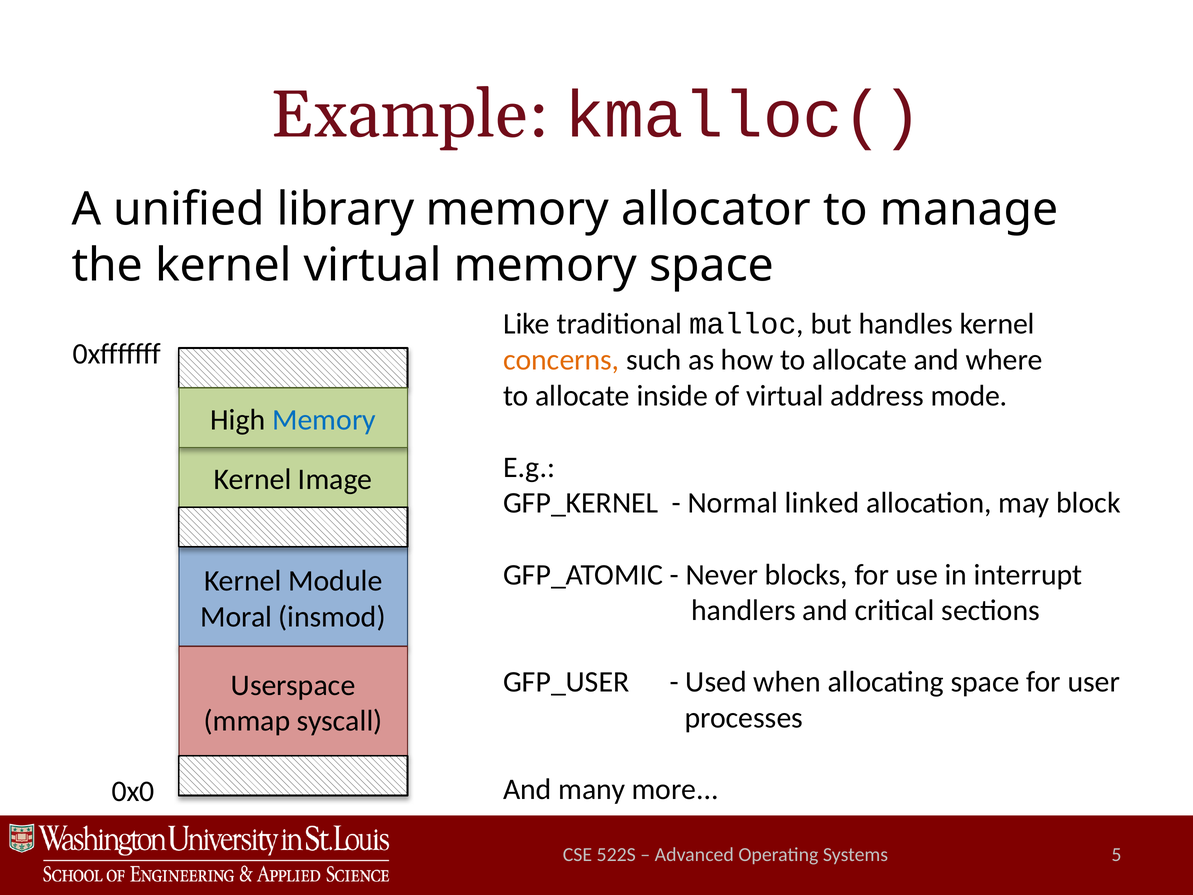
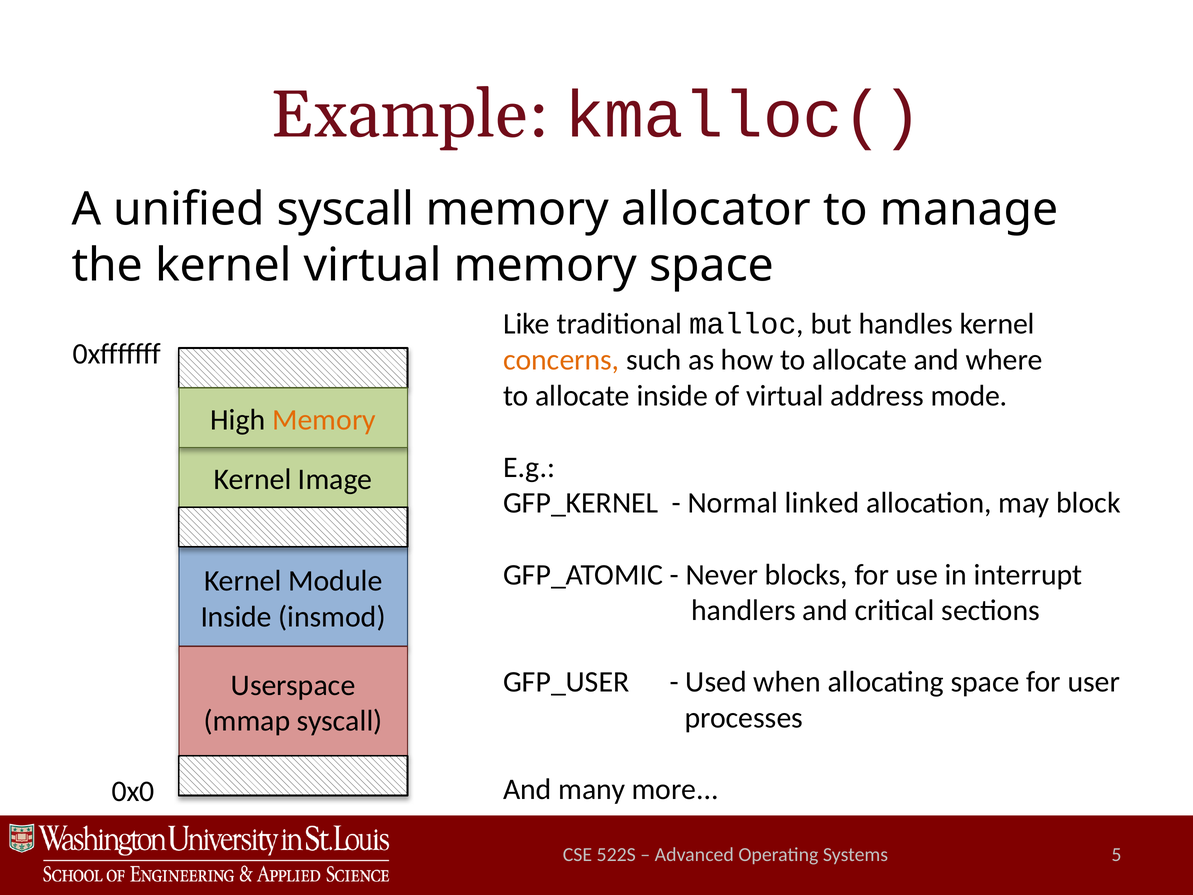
unified library: library -> syscall
Memory at (324, 420) colour: blue -> orange
Moral at (236, 616): Moral -> Inside
